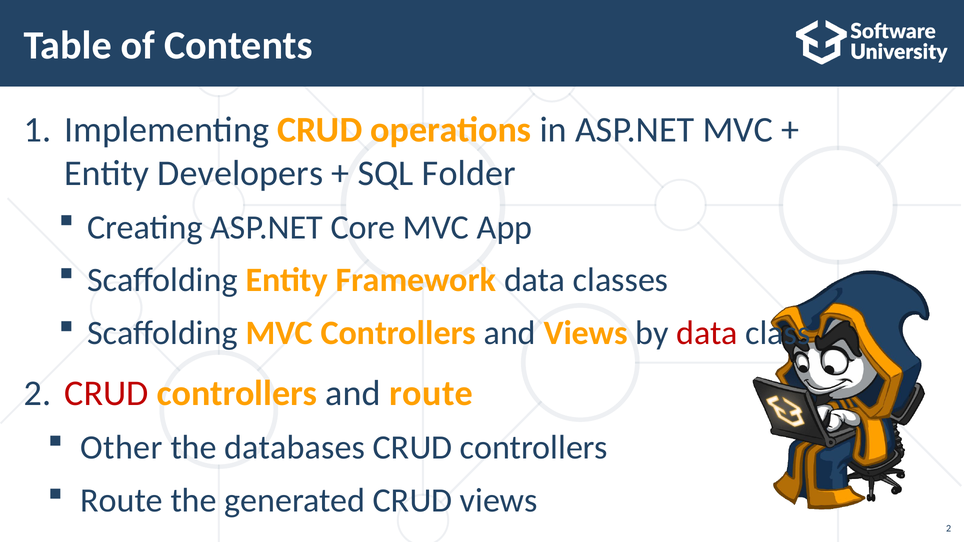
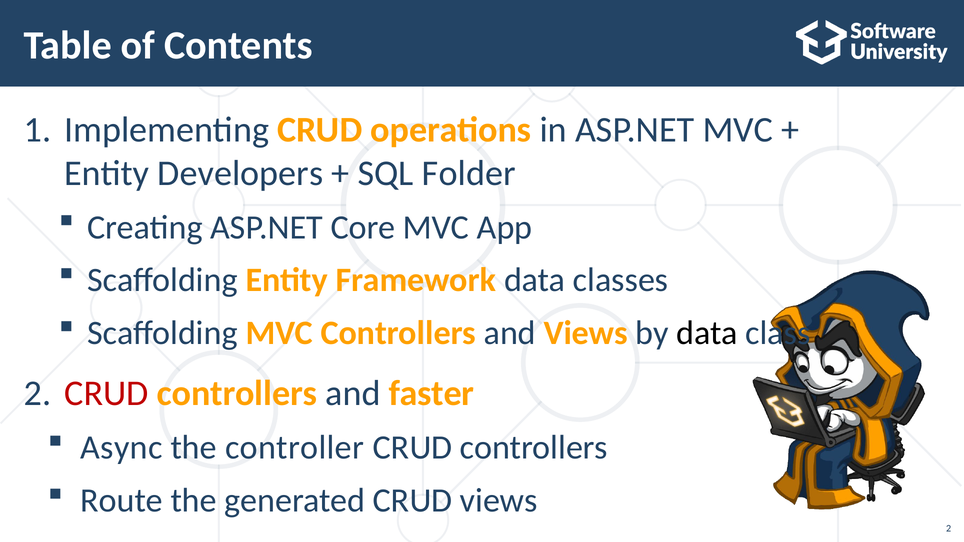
data at (707, 333) colour: red -> black
and route: route -> faster
Other: Other -> Async
databases: databases -> controller
